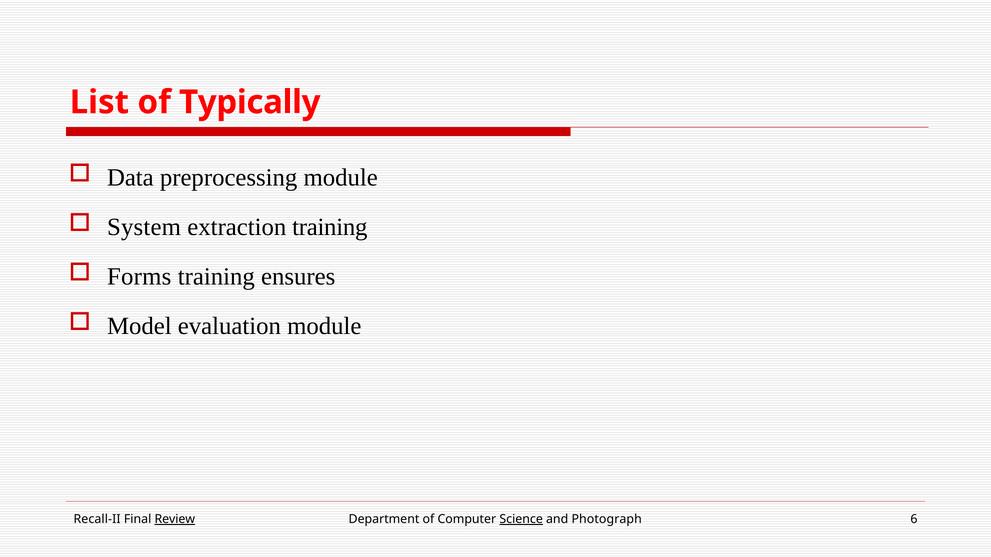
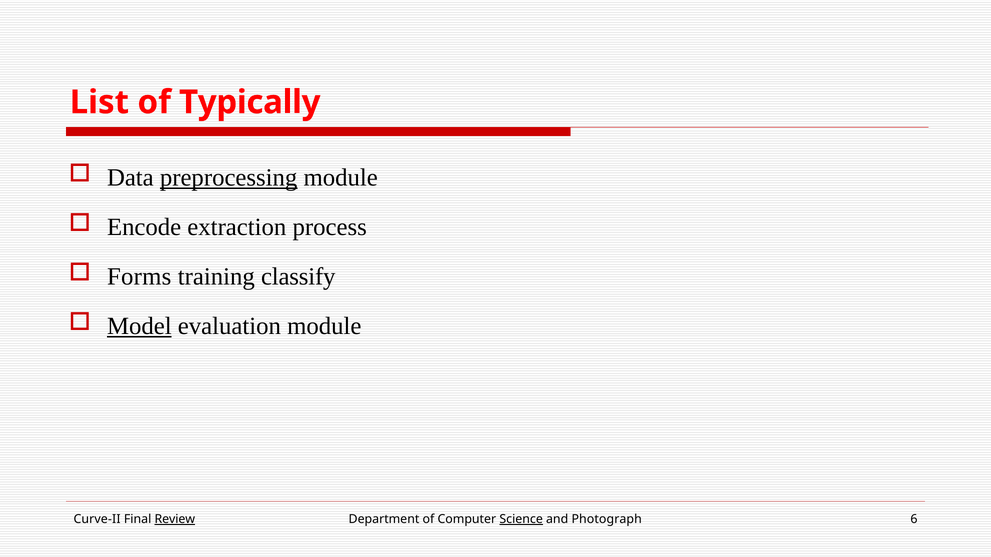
preprocessing underline: none -> present
System: System -> Encode
extraction training: training -> process
ensures: ensures -> classify
Model underline: none -> present
Recall-II: Recall-II -> Curve-II
